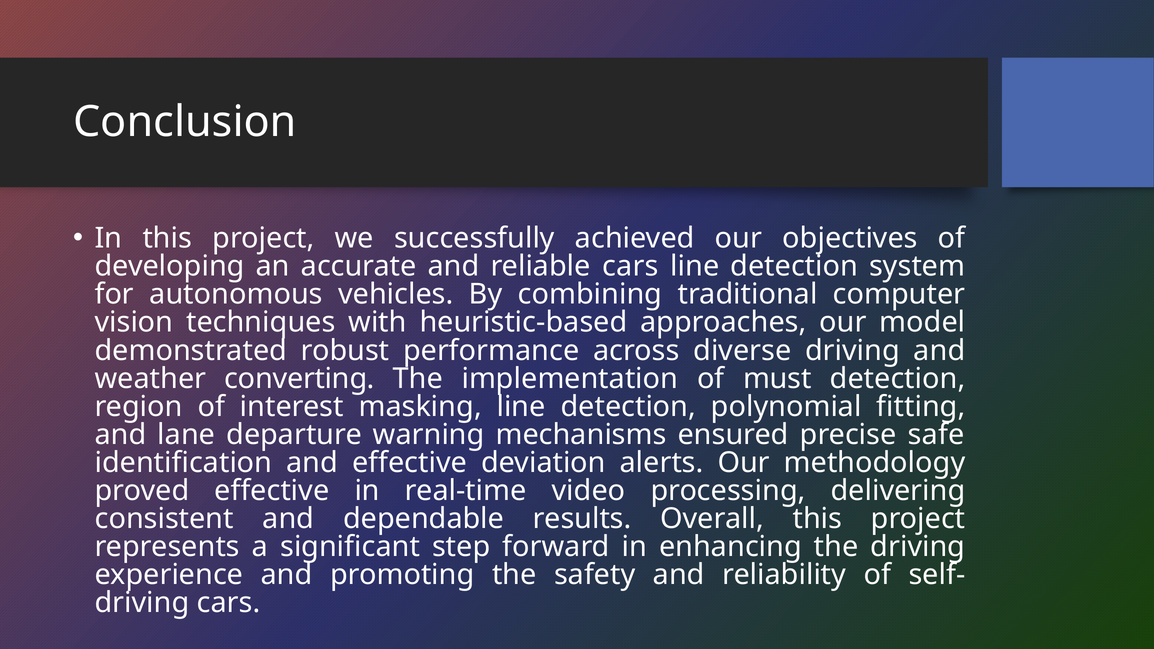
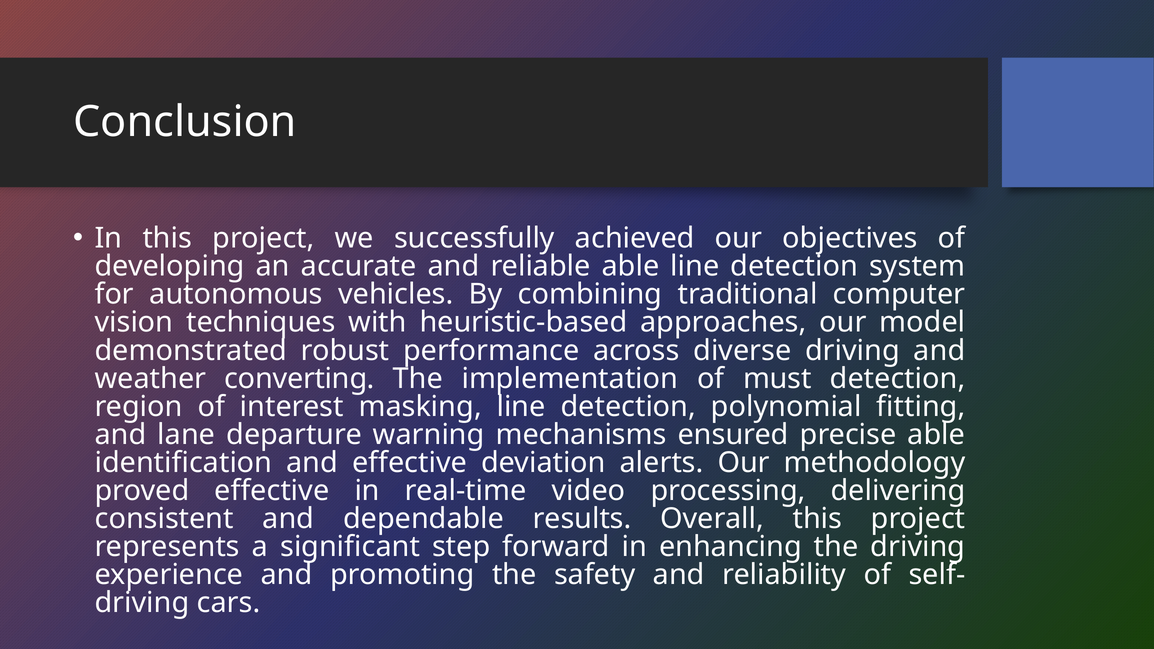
reliable cars: cars -> able
precise safe: safe -> able
